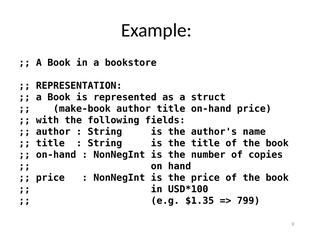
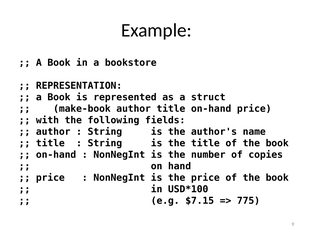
$1.35: $1.35 -> $7.15
799: 799 -> 775
